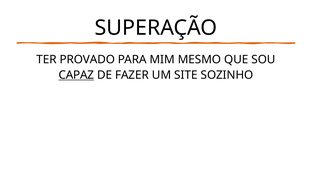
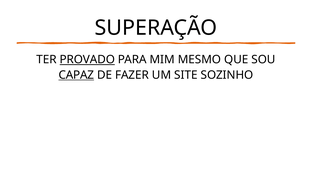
PROVADO underline: none -> present
